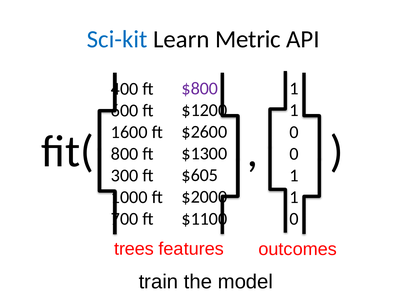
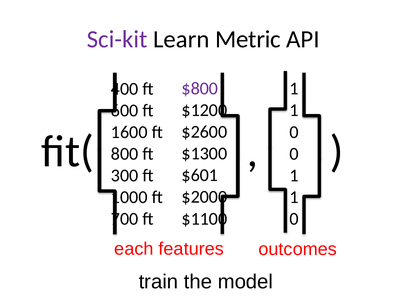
Sci-kit colour: blue -> purple
$605: $605 -> $601
trees: trees -> each
